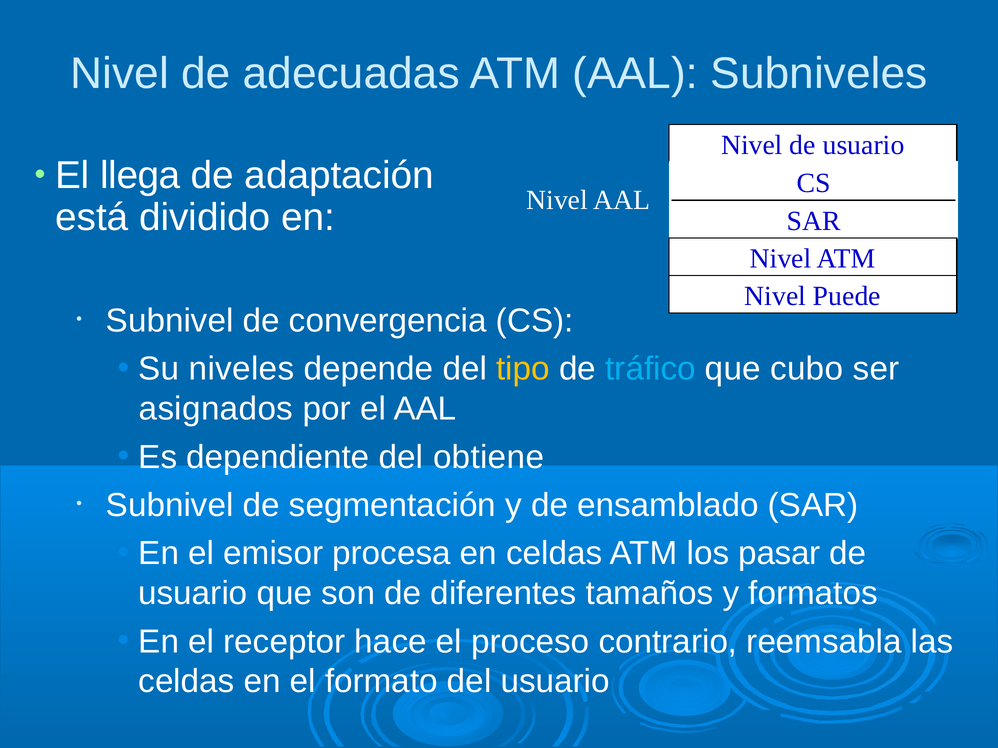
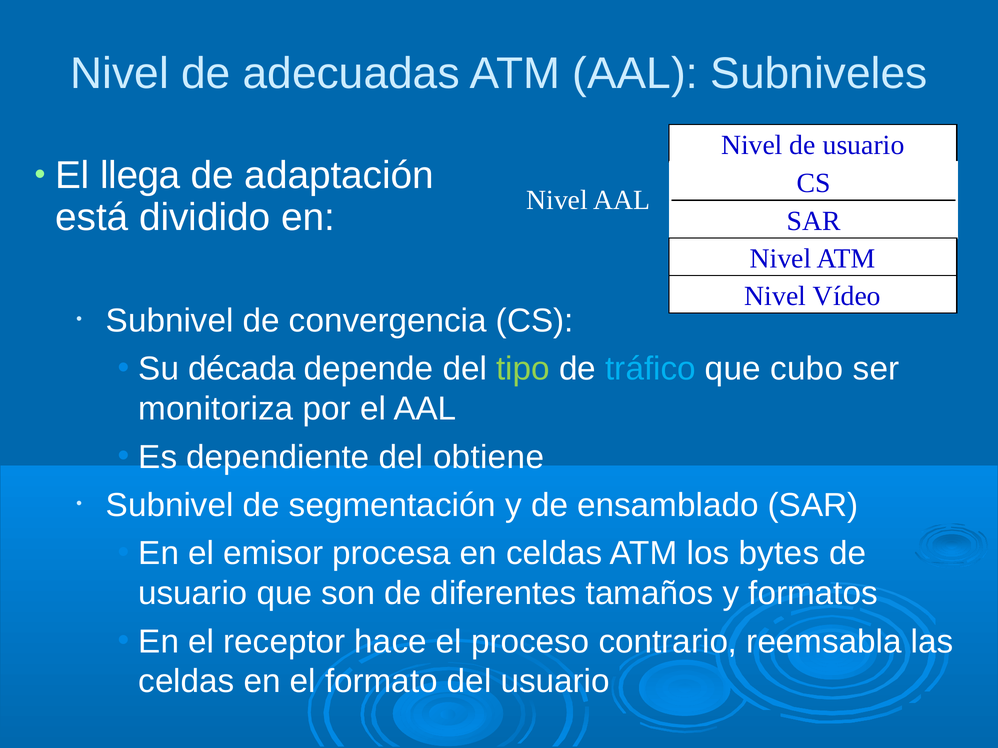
Puede: Puede -> Vídeo
niveles: niveles -> década
tipo colour: yellow -> light green
asignados: asignados -> monitoriza
pasar: pasar -> bytes
